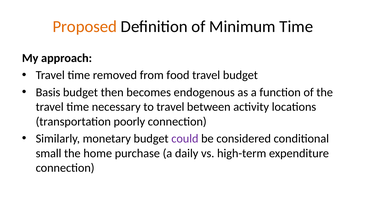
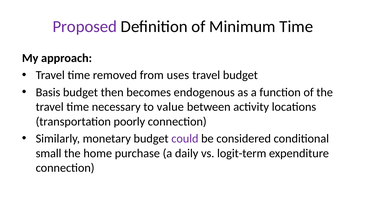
Proposed colour: orange -> purple
food: food -> uses
to travel: travel -> value
high-term: high-term -> logit-term
